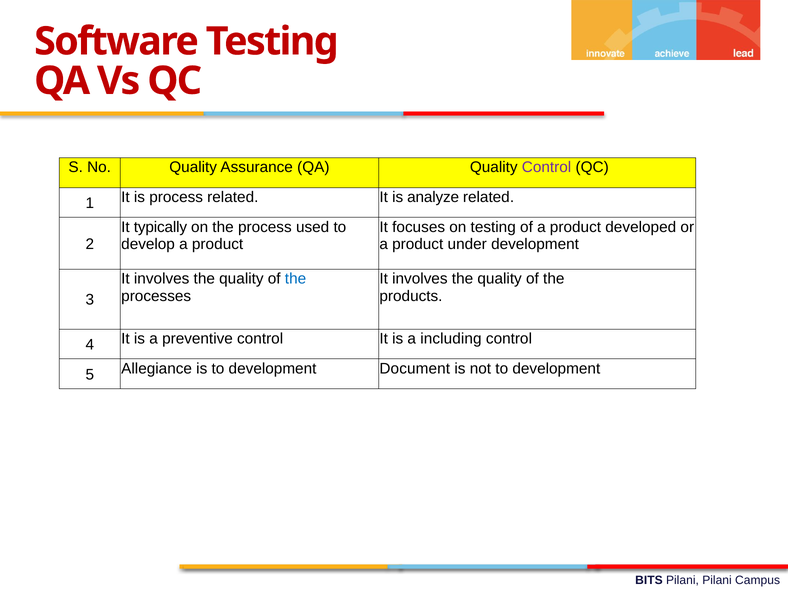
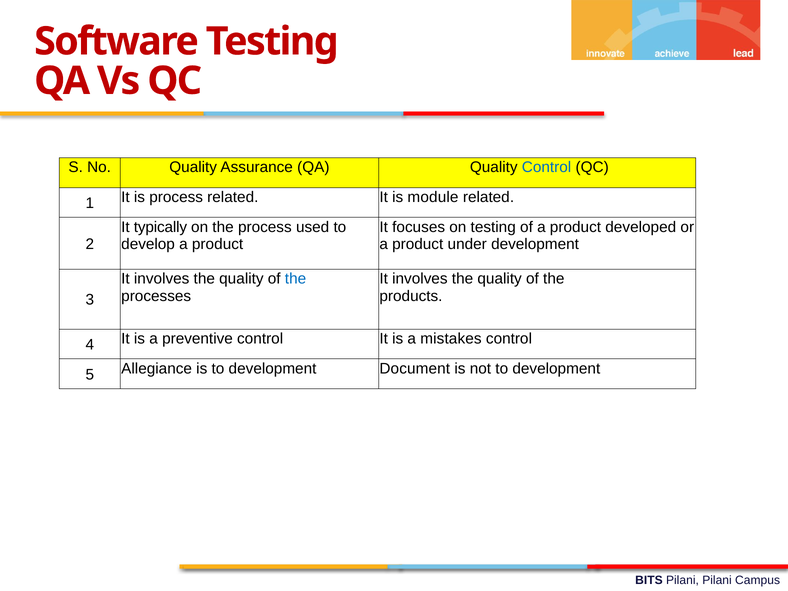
Control at (547, 167) colour: purple -> blue
analyze: analyze -> module
including: including -> mistakes
